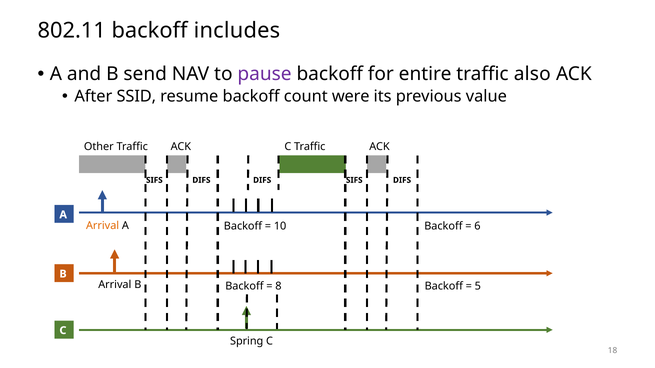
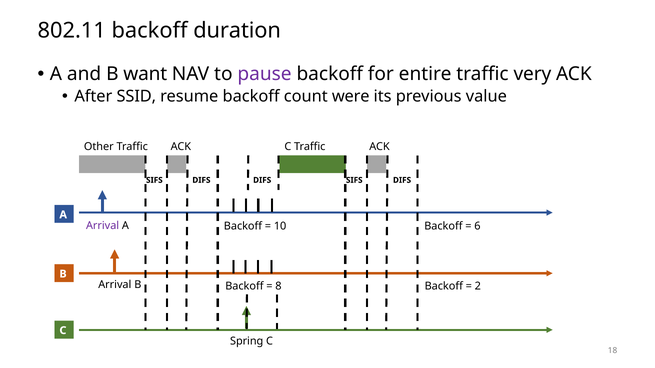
includes: includes -> duration
send: send -> want
also: also -> very
Arrival at (103, 226) colour: orange -> purple
5: 5 -> 2
